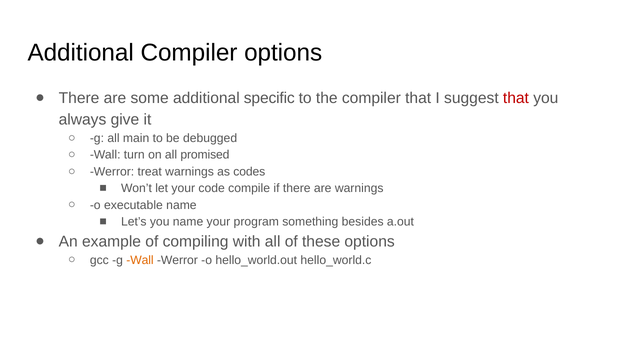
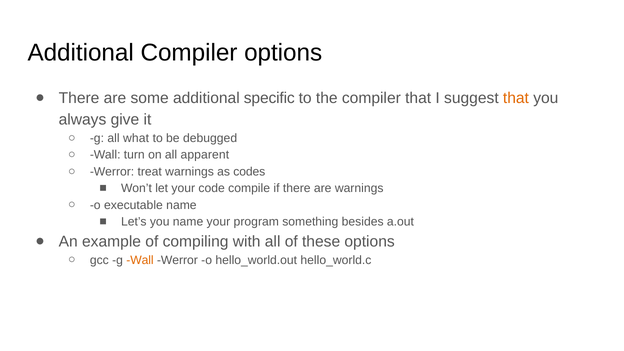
that at (516, 98) colour: red -> orange
main: main -> what
promised: promised -> apparent
